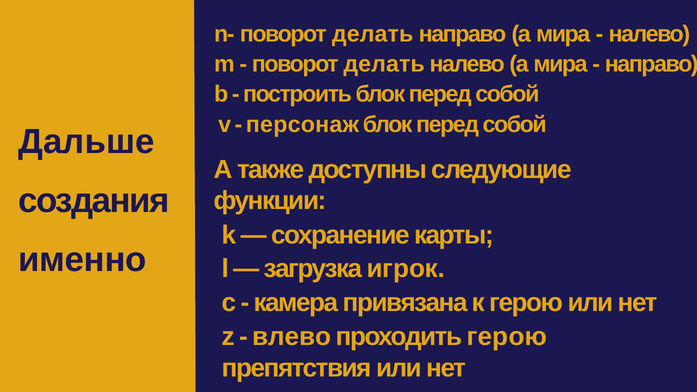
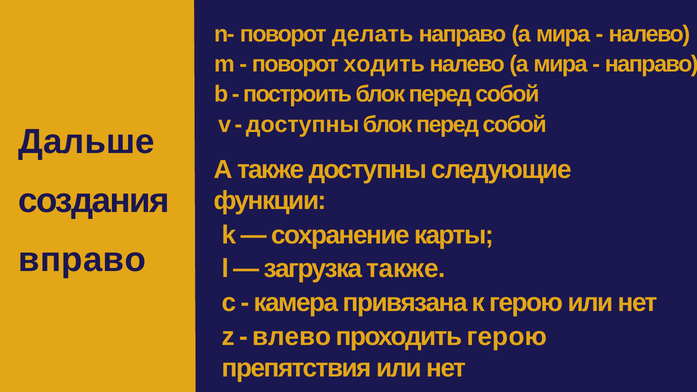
делать at (384, 64): делать -> ходить
персонаж at (302, 125): персонаж -> доступны
именно: именно -> вправо
загрузка игрок: игрок -> также
